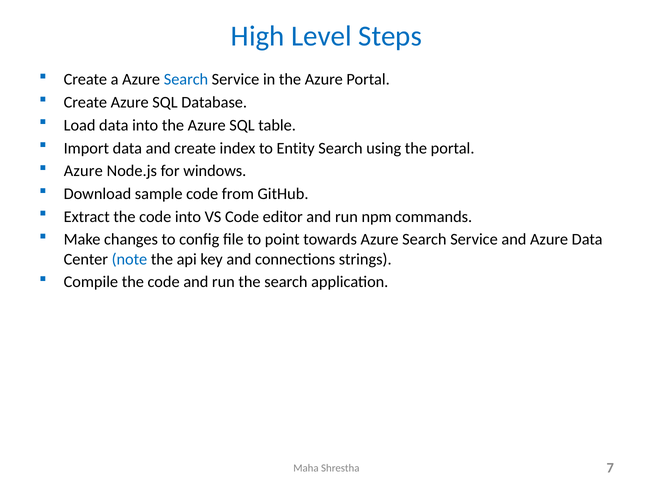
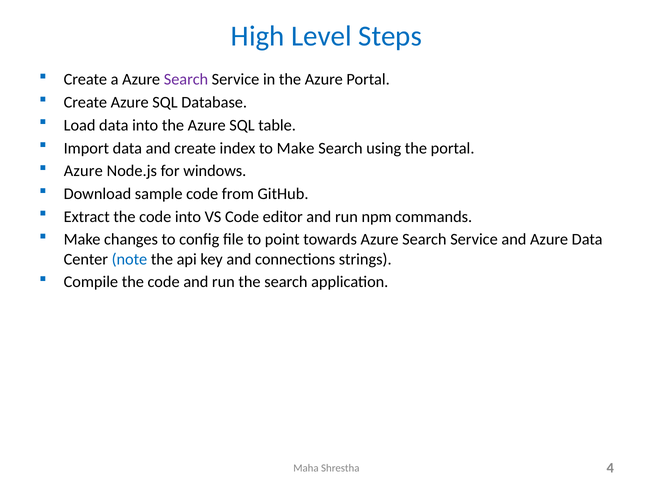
Search at (186, 80) colour: blue -> purple
to Entity: Entity -> Make
7: 7 -> 4
